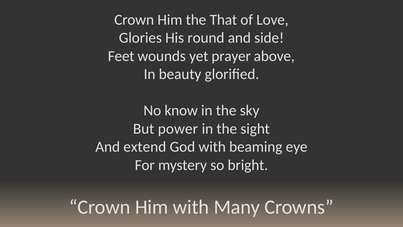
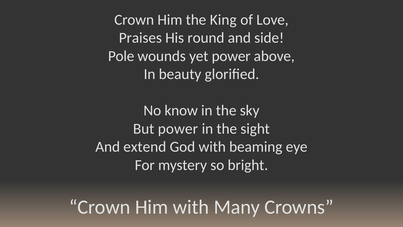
That: That -> King
Glories: Glories -> Praises
Feet: Feet -> Pole
yet prayer: prayer -> power
